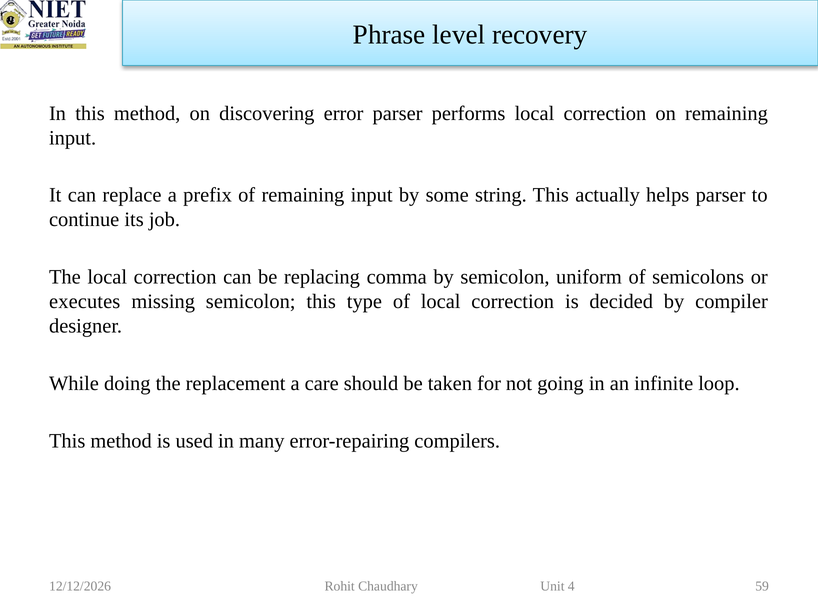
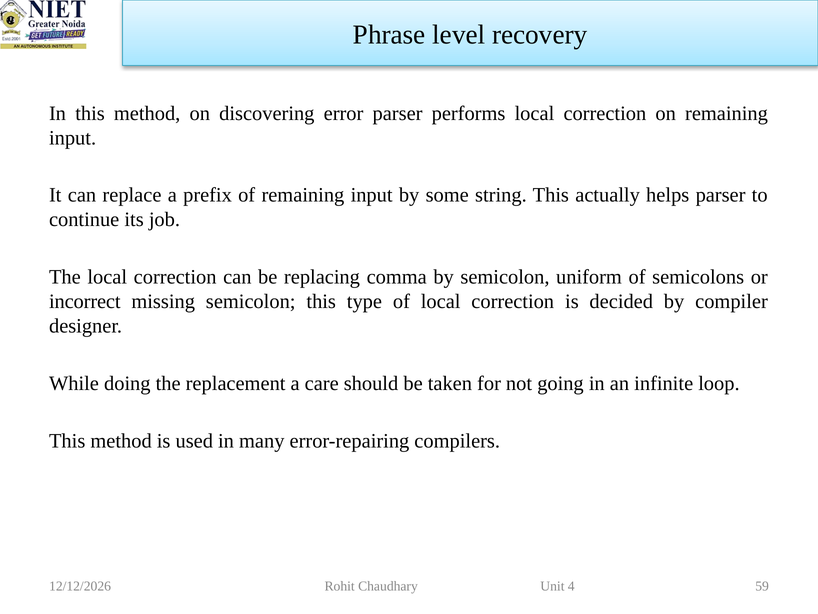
executes: executes -> incorrect
